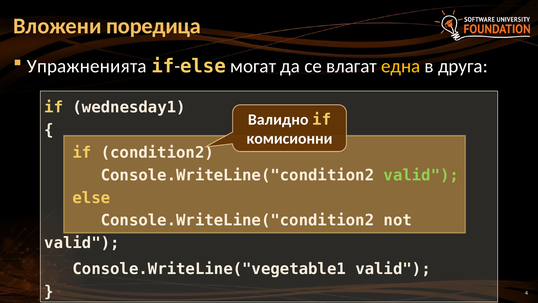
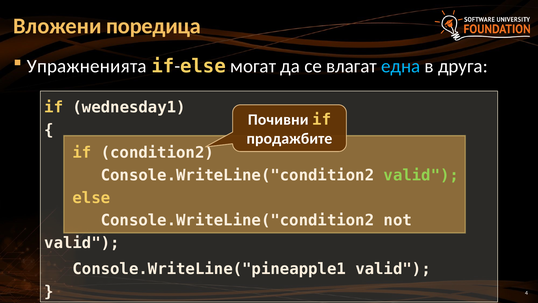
една colour: yellow -> light blue
Валидно: Валидно -> Почивни
комисионни: комисионни -> продажбите
Console.WriteLine("vegetable1: Console.WriteLine("vegetable1 -> Console.WriteLine("pineapple1
